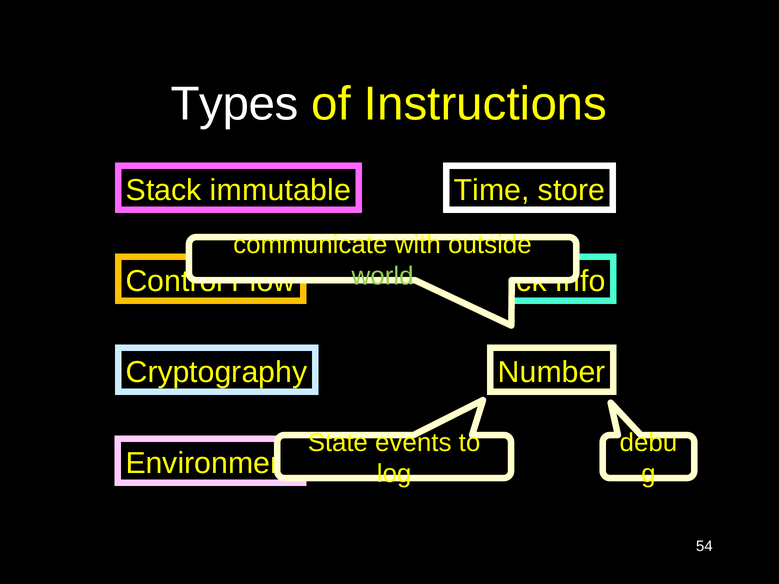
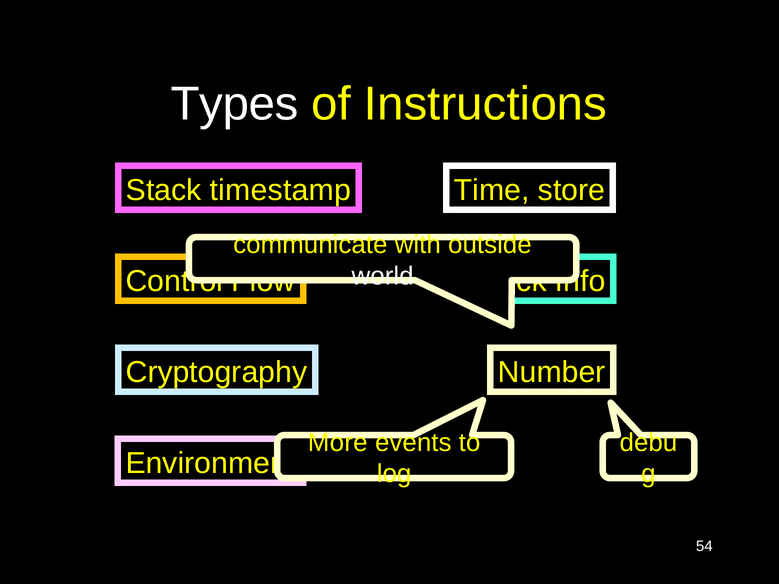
immutable: immutable -> timestamp
world colour: light green -> white
State: State -> More
